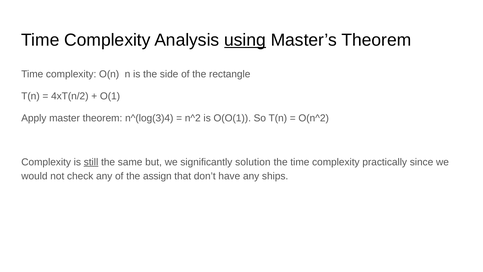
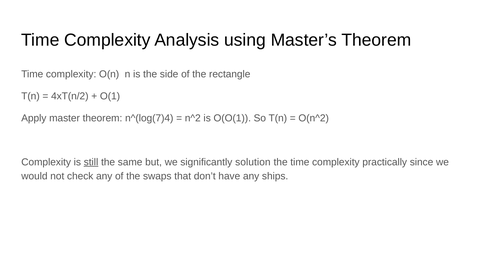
using underline: present -> none
n^(log(3)4: n^(log(3)4 -> n^(log(7)4
assign: assign -> swaps
